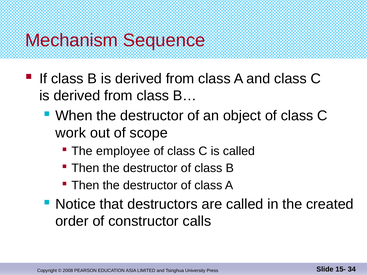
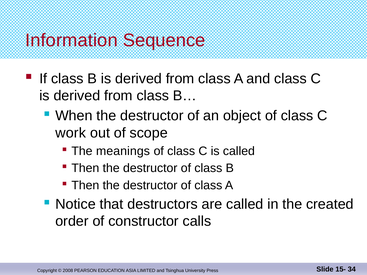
Mechanism: Mechanism -> Information
employee: employee -> meanings
